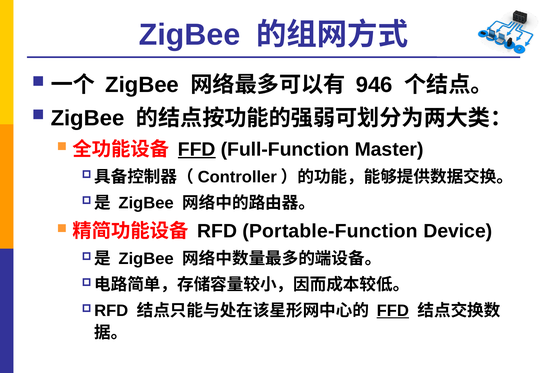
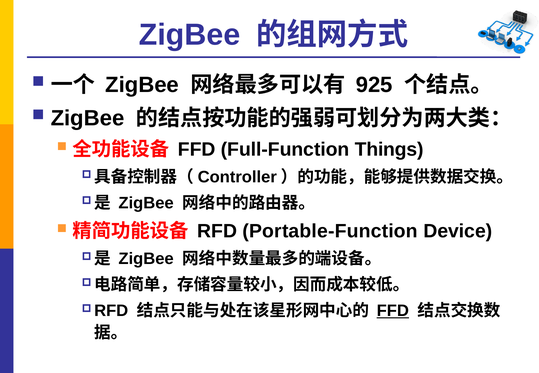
946: 946 -> 925
FFD at (197, 149) underline: present -> none
Master: Master -> Things
